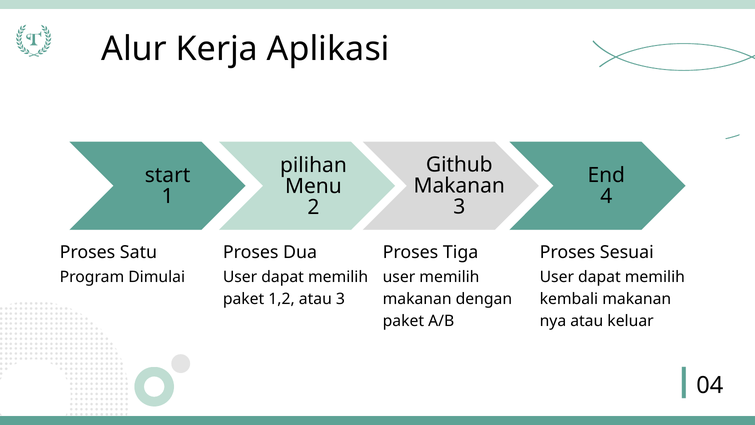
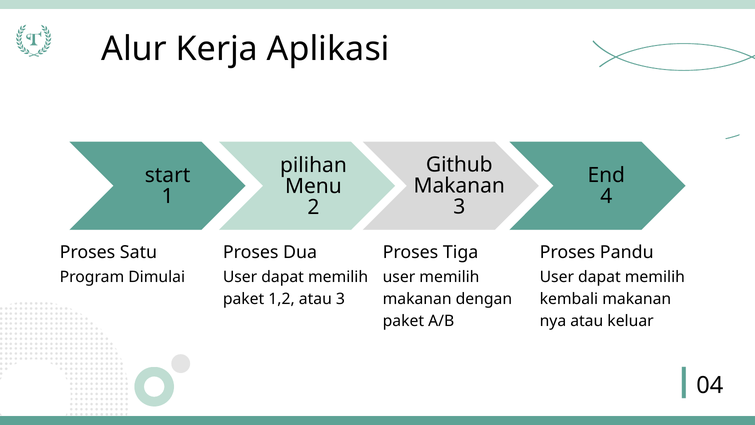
Sesuai: Sesuai -> Pandu
